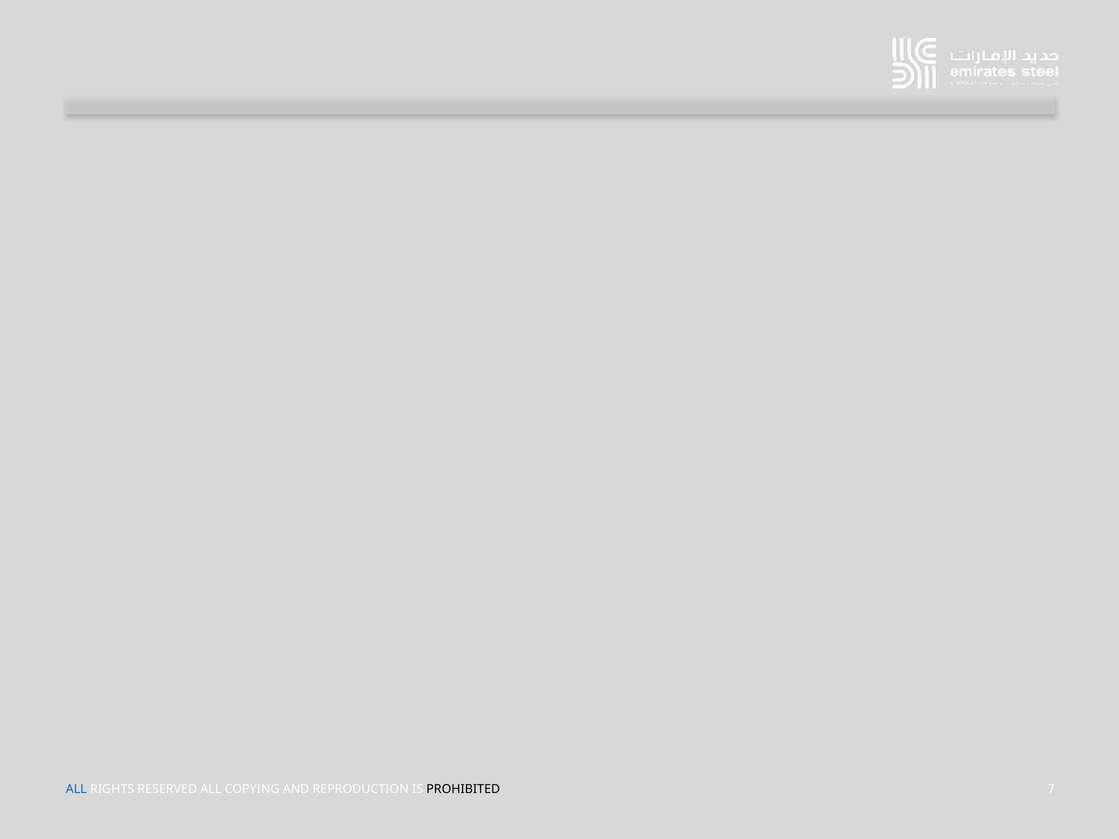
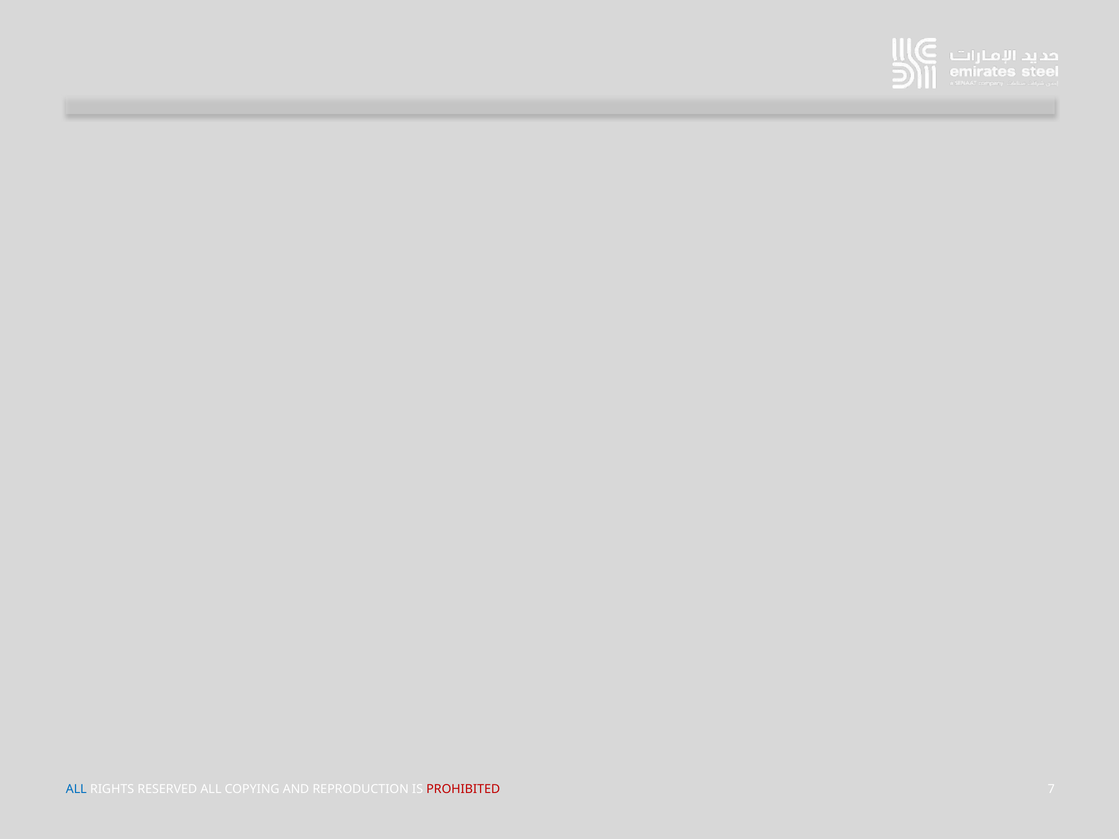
PROHIBITED colour: black -> red
